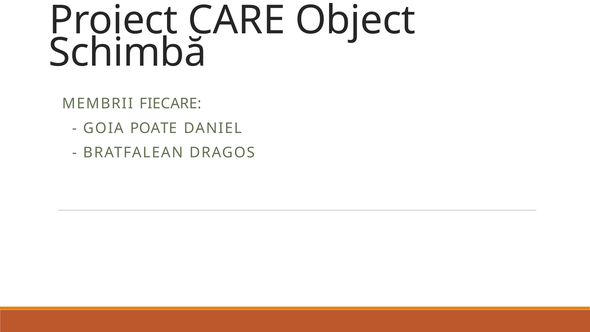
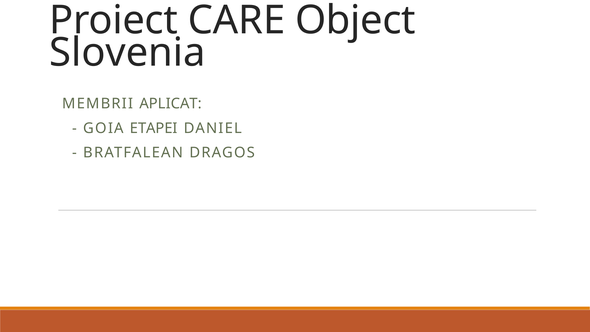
Schimbă: Schimbă -> Slovenia
FIECARE: FIECARE -> APLICAT
POATE: POATE -> ETAPEI
